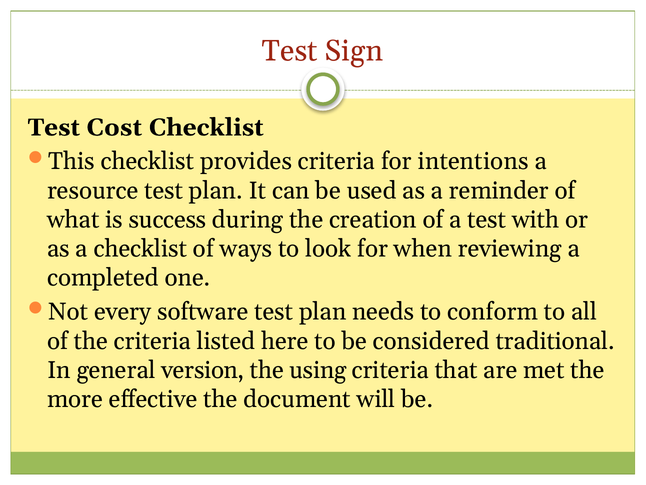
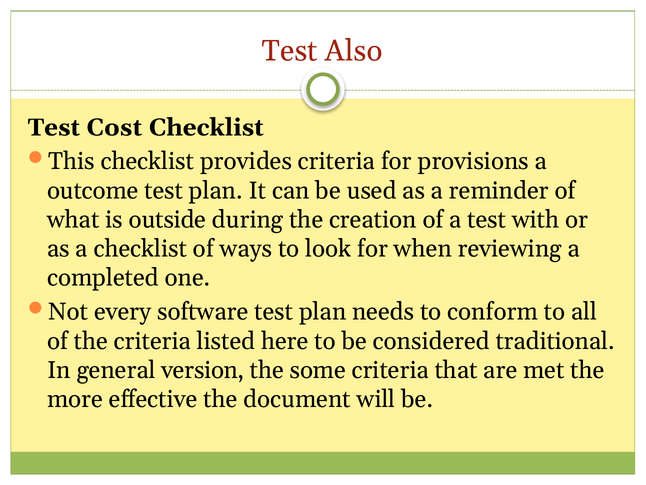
Sign: Sign -> Also
intentions: intentions -> provisions
resource: resource -> outcome
success: success -> outside
using: using -> some
